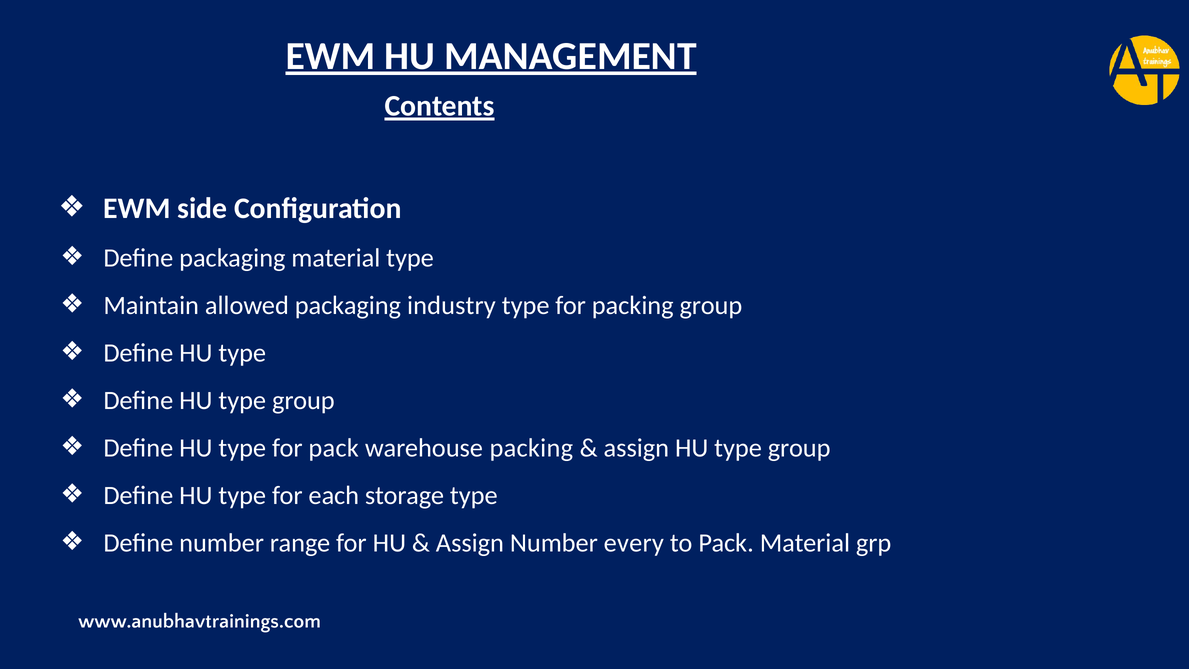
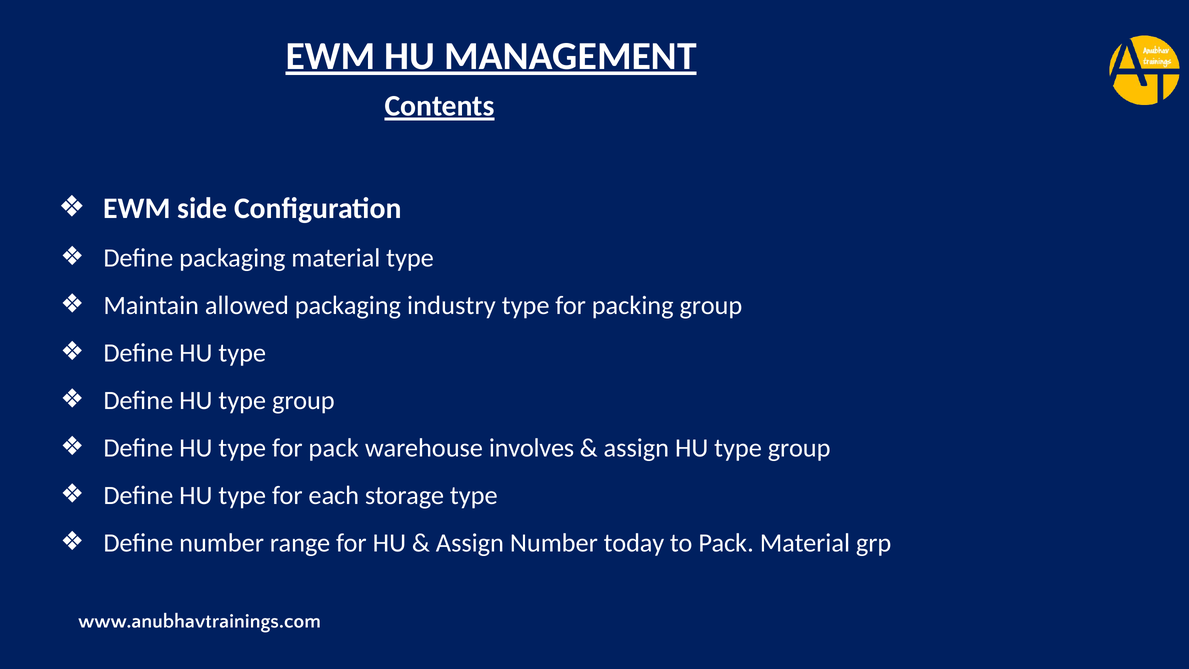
warehouse packing: packing -> involves
every: every -> today
